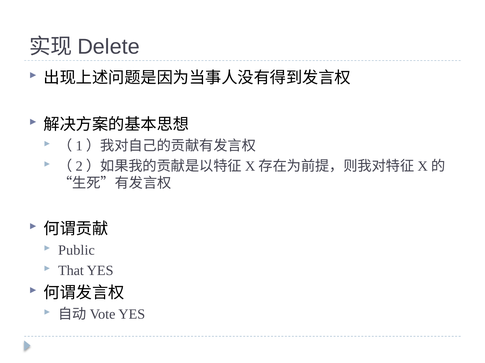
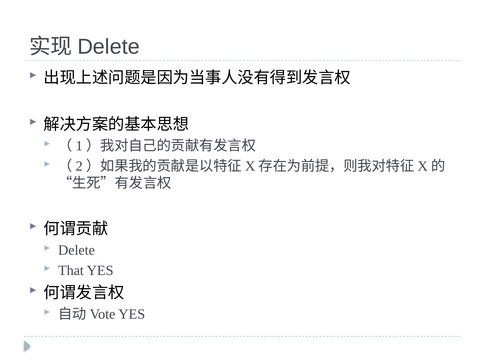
Public at (76, 251): Public -> Delete
